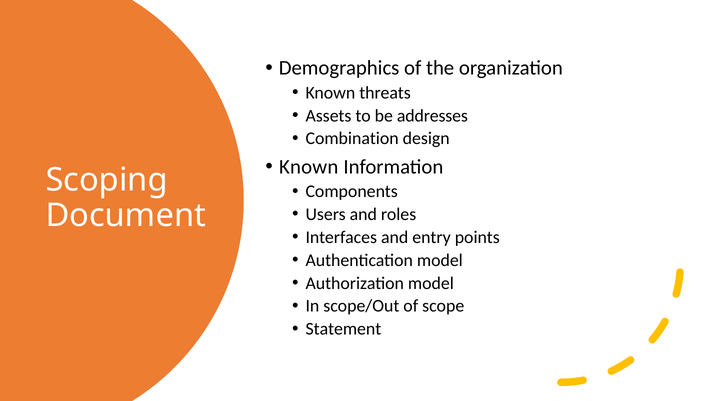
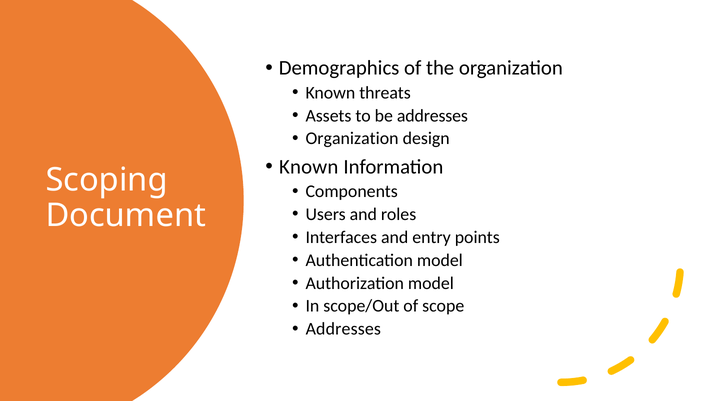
Combination at (352, 139): Combination -> Organization
Statement at (343, 329): Statement -> Addresses
